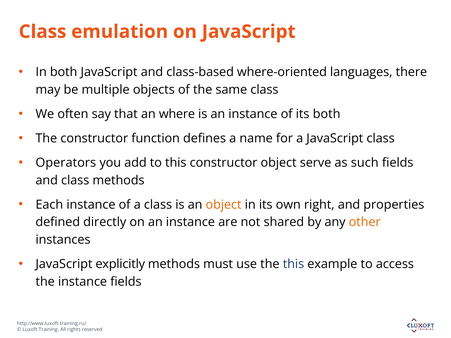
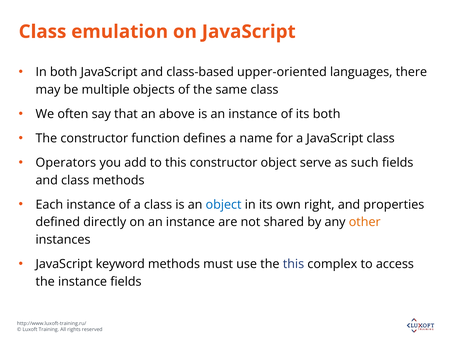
where-oriented: where-oriented -> upper-oriented
where: where -> above
object at (224, 205) colour: orange -> blue
explicitly: explicitly -> keyword
example: example -> complex
